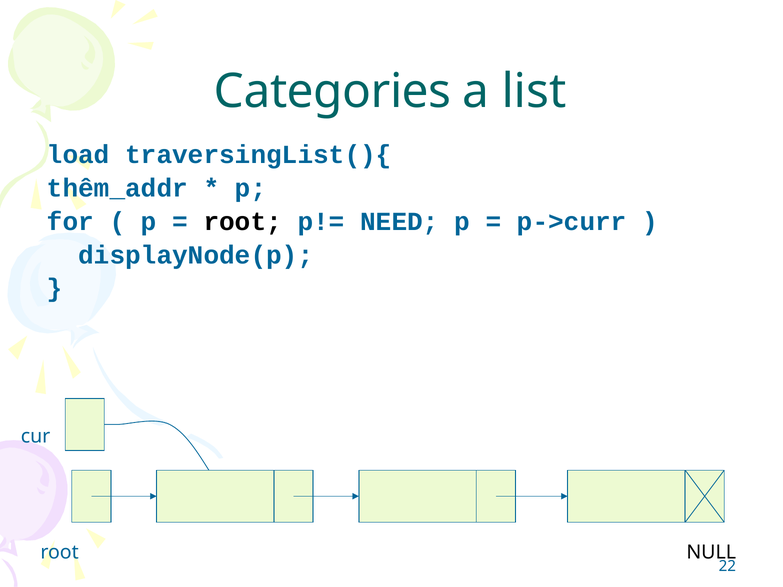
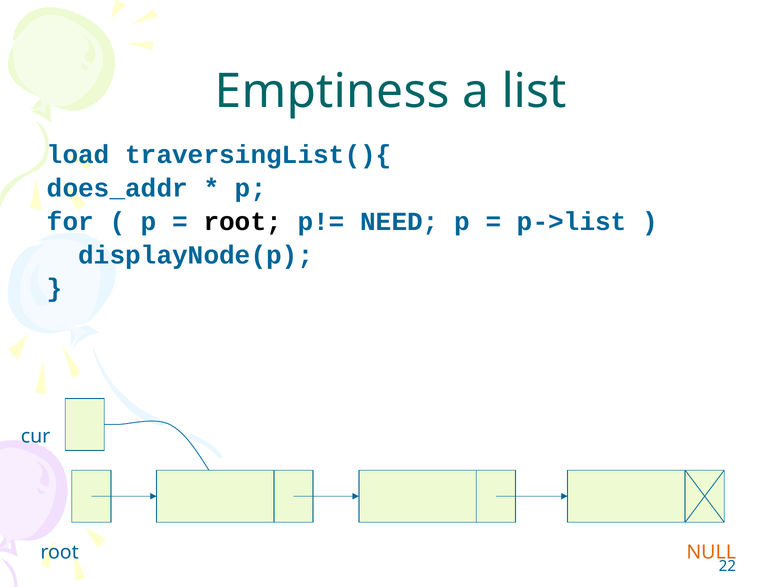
Categories: Categories -> Emptiness
thêm_addr: thêm_addr -> does_addr
p->curr: p->curr -> p->list
NULL colour: black -> orange
